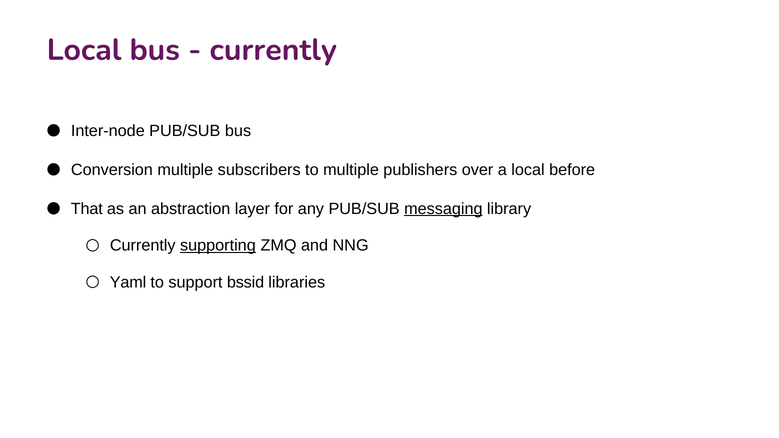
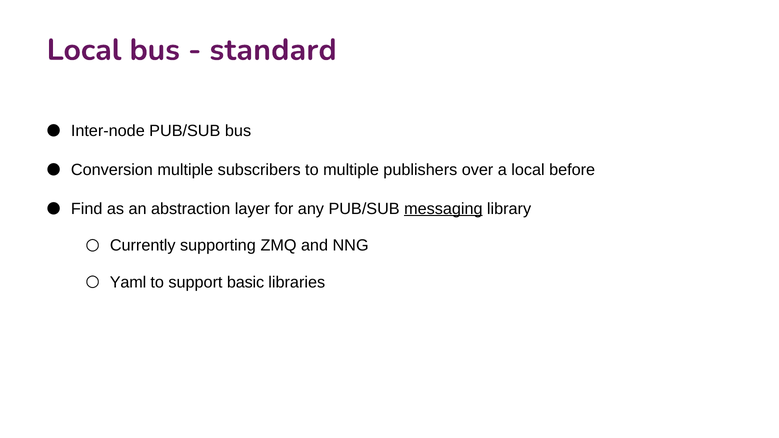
currently at (273, 50): currently -> standard
That: That -> Find
supporting underline: present -> none
bssid: bssid -> basic
